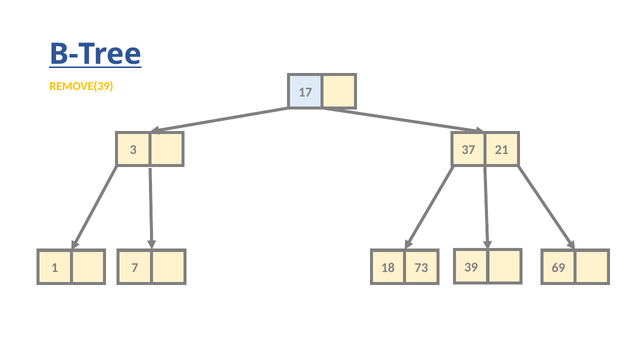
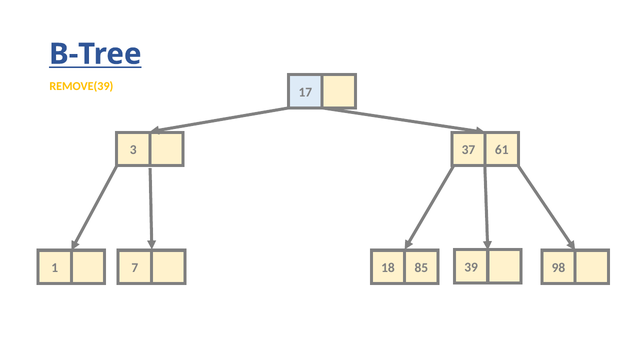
21: 21 -> 61
73: 73 -> 85
69: 69 -> 98
